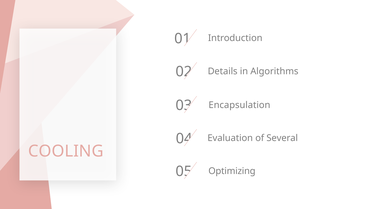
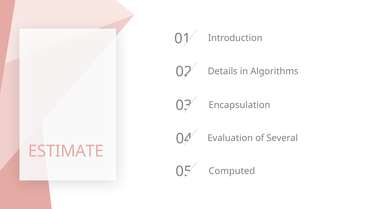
COOLING: COOLING -> ESTIMATE
Optimizing: Optimizing -> Computed
